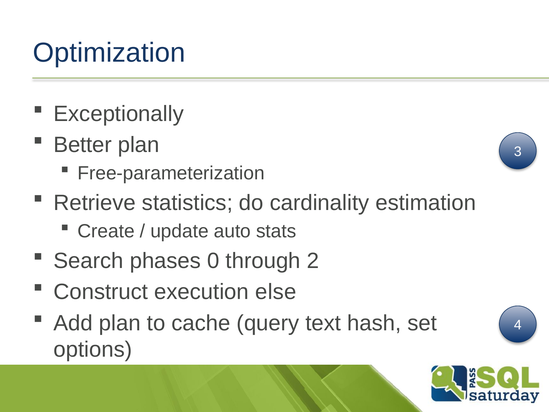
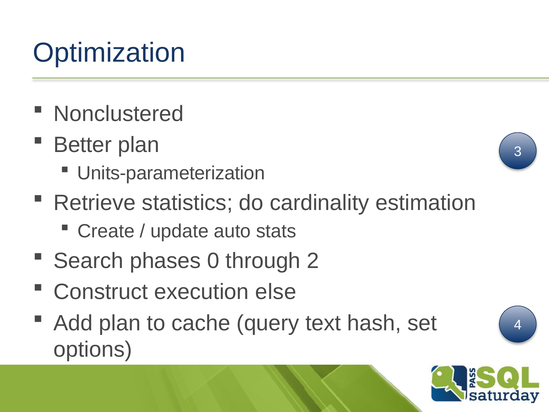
Exceptionally: Exceptionally -> Nonclustered
Free-parameterization: Free-parameterization -> Units-parameterization
